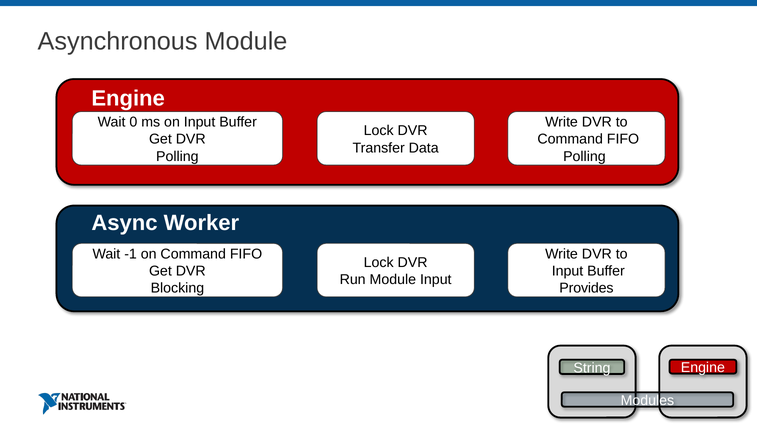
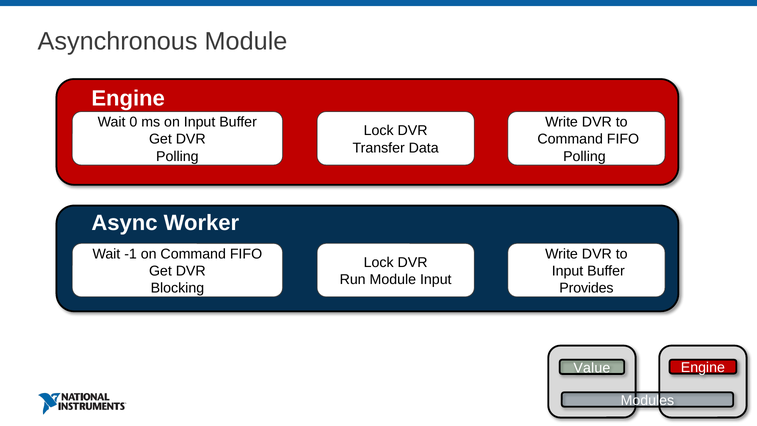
String: String -> Value
